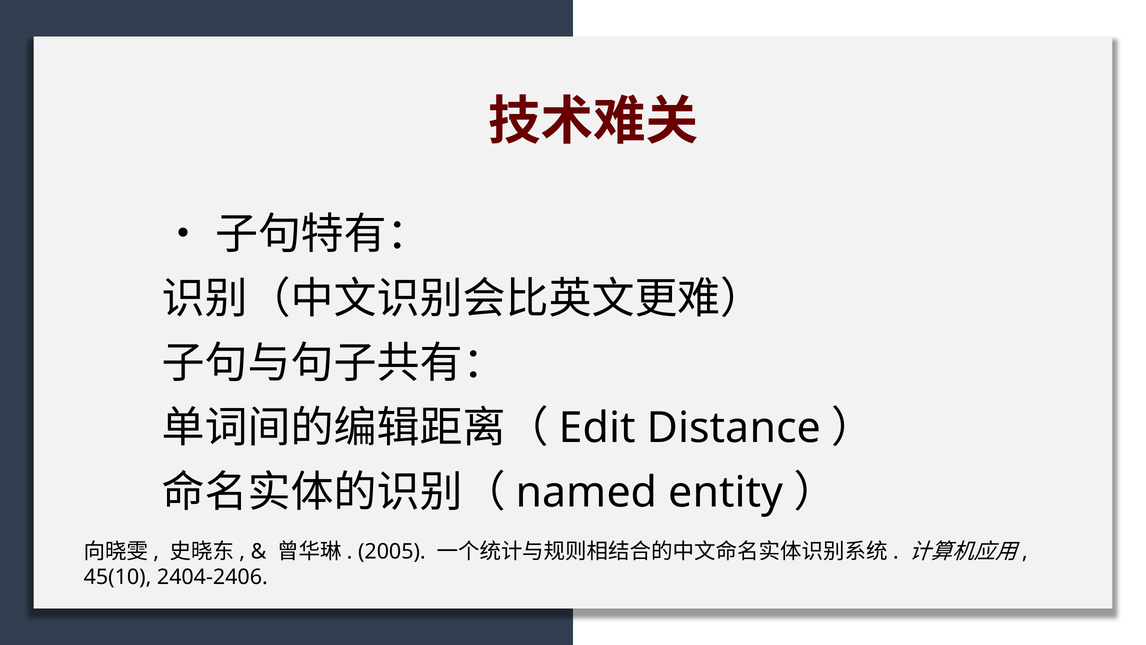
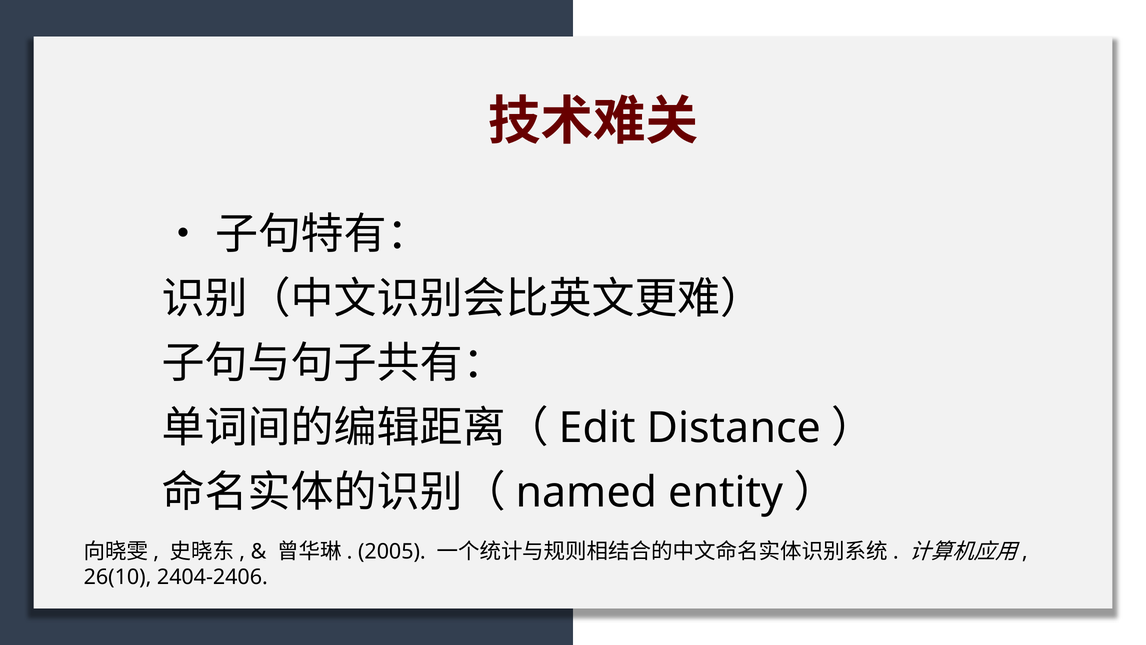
45(10: 45(10 -> 26(10
